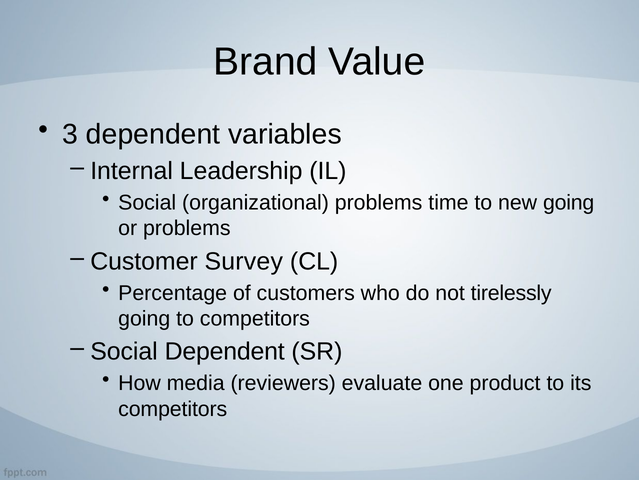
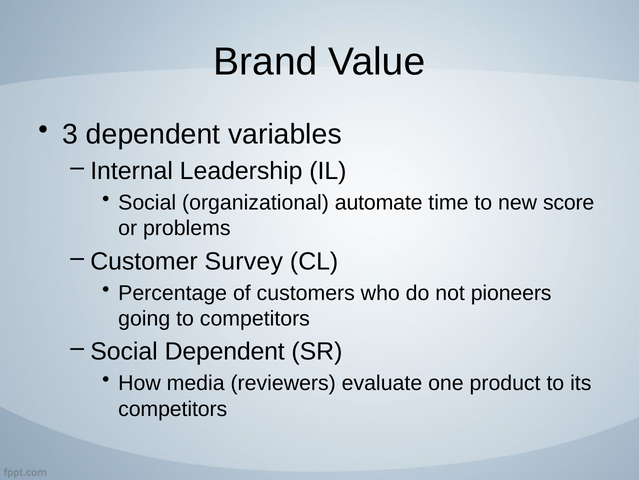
organizational problems: problems -> automate
new going: going -> score
tirelessly: tirelessly -> pioneers
